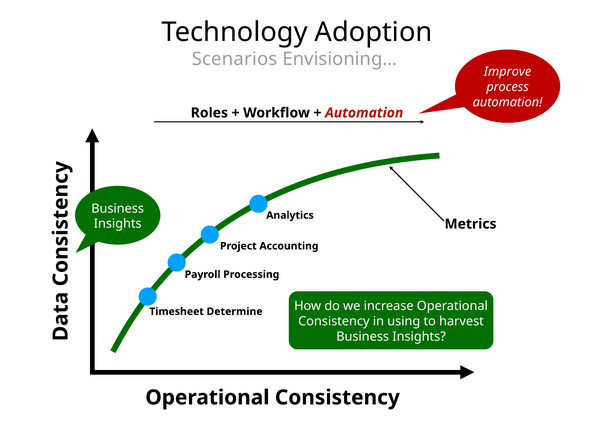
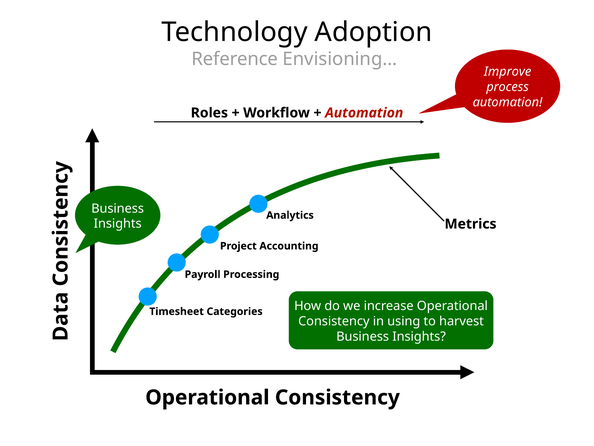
Scenarios: Scenarios -> Reference
Determine: Determine -> Categories
